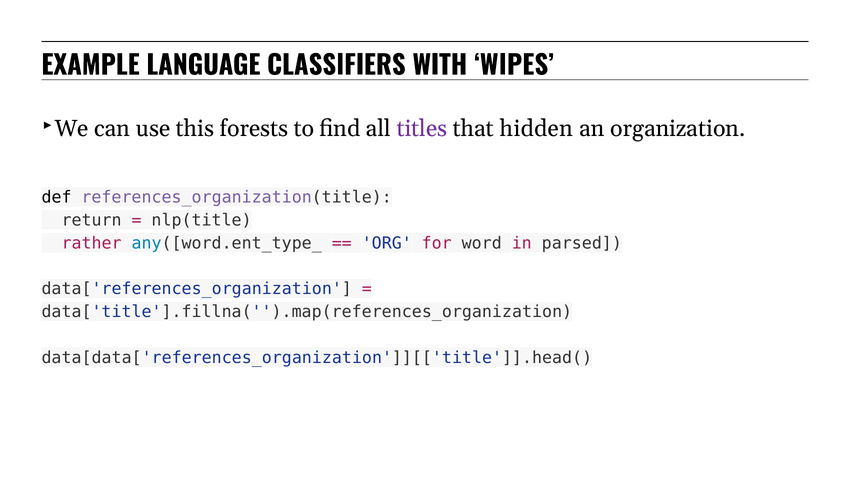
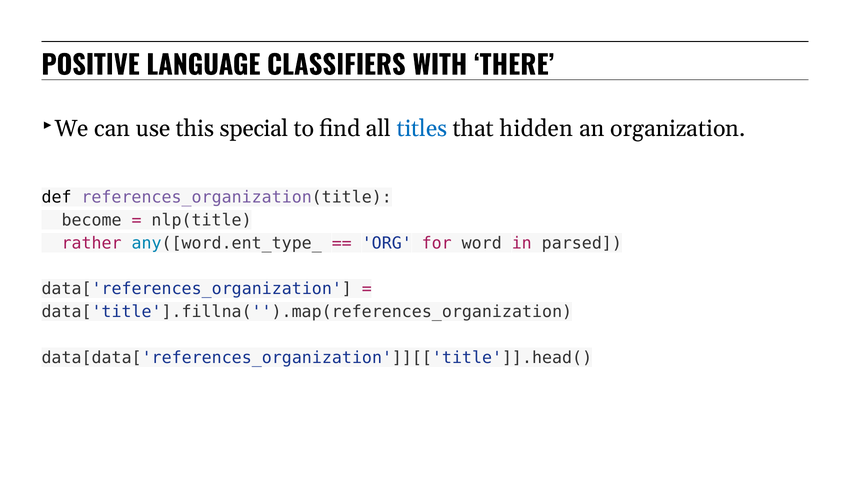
EXAMPLE: EXAMPLE -> POSITIVE
WIPES: WIPES -> THERE
forests: forests -> special
titles colour: purple -> blue
return: return -> become
